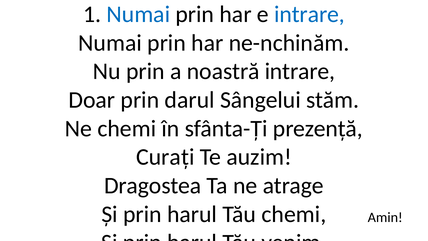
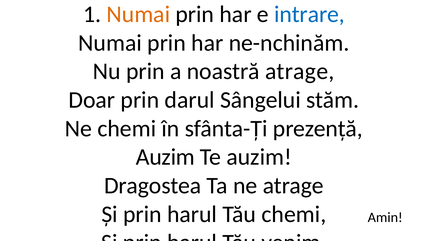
Numai at (138, 14) colour: blue -> orange
noastră intrare: intrare -> atrage
Curați at (165, 157): Curați -> Auzim
